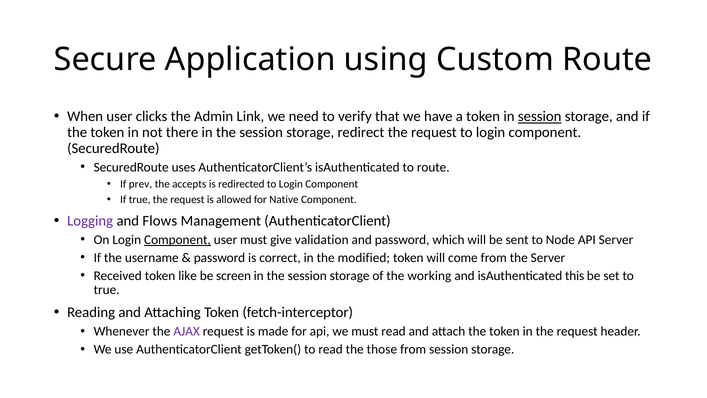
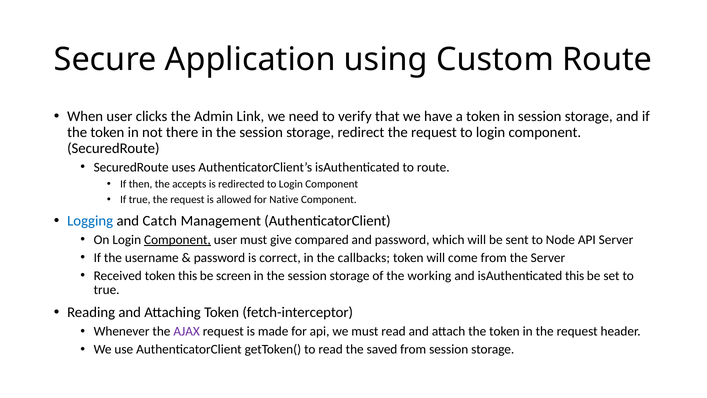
session at (540, 116) underline: present -> none
prev: prev -> then
Logging colour: purple -> blue
Flows: Flows -> Catch
validation: validation -> compared
modified: modified -> callbacks
token like: like -> this
those: those -> saved
